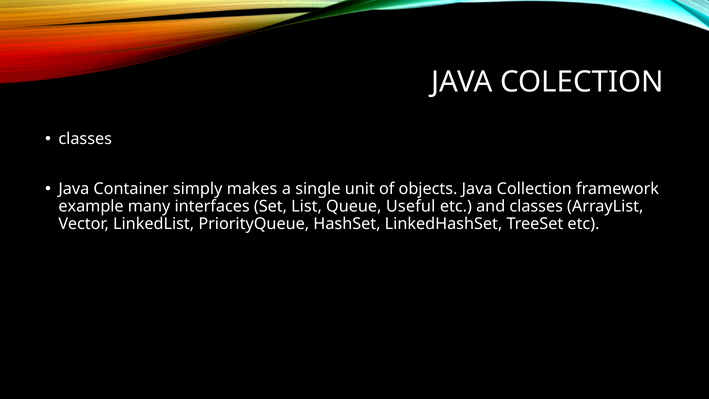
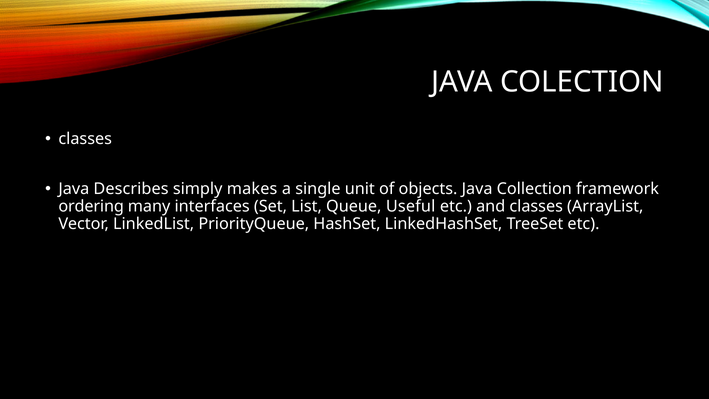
Container: Container -> Describes
example: example -> ordering
